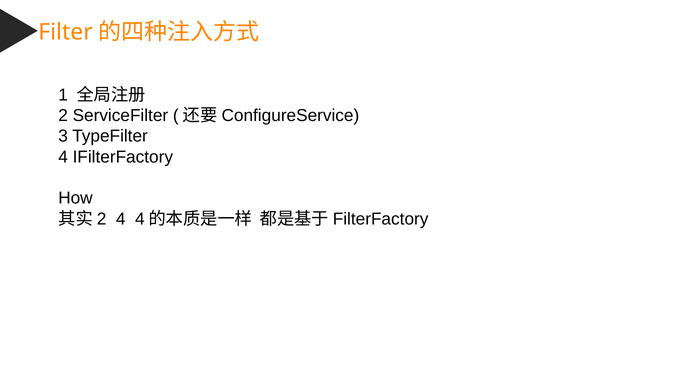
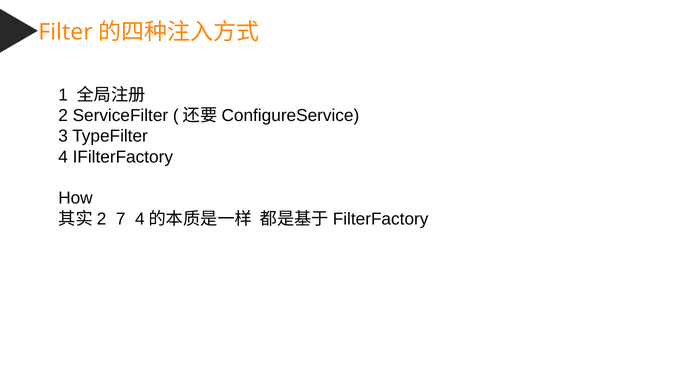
4 at (121, 219): 4 -> 7
